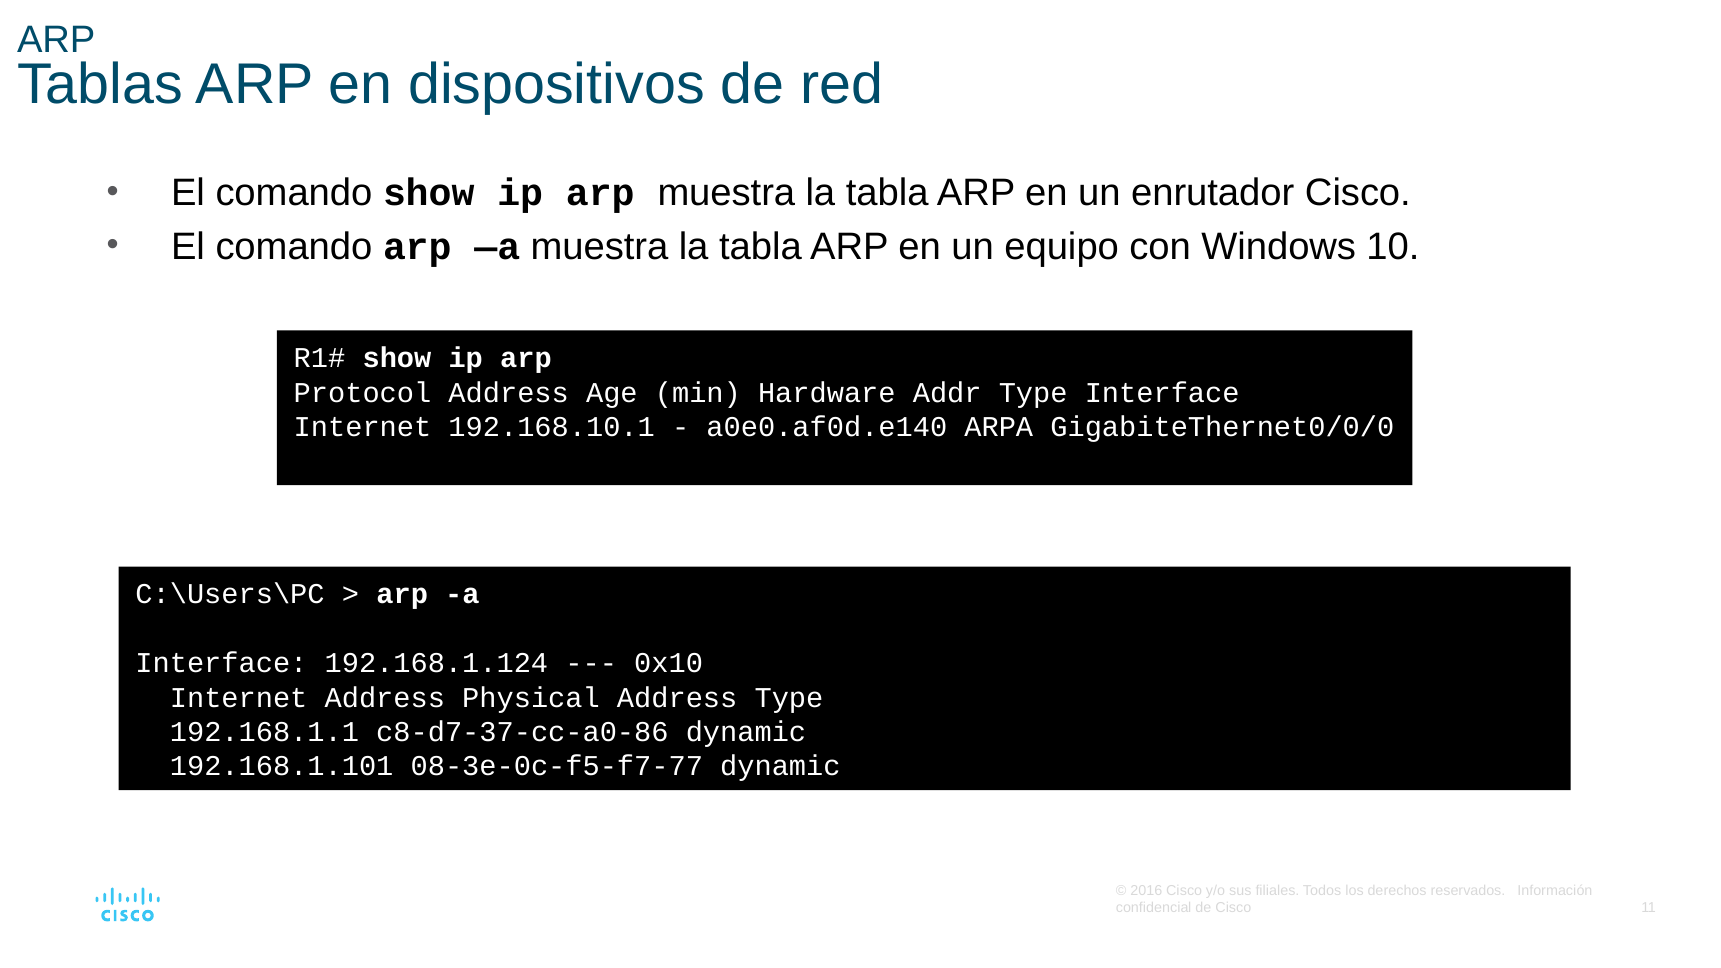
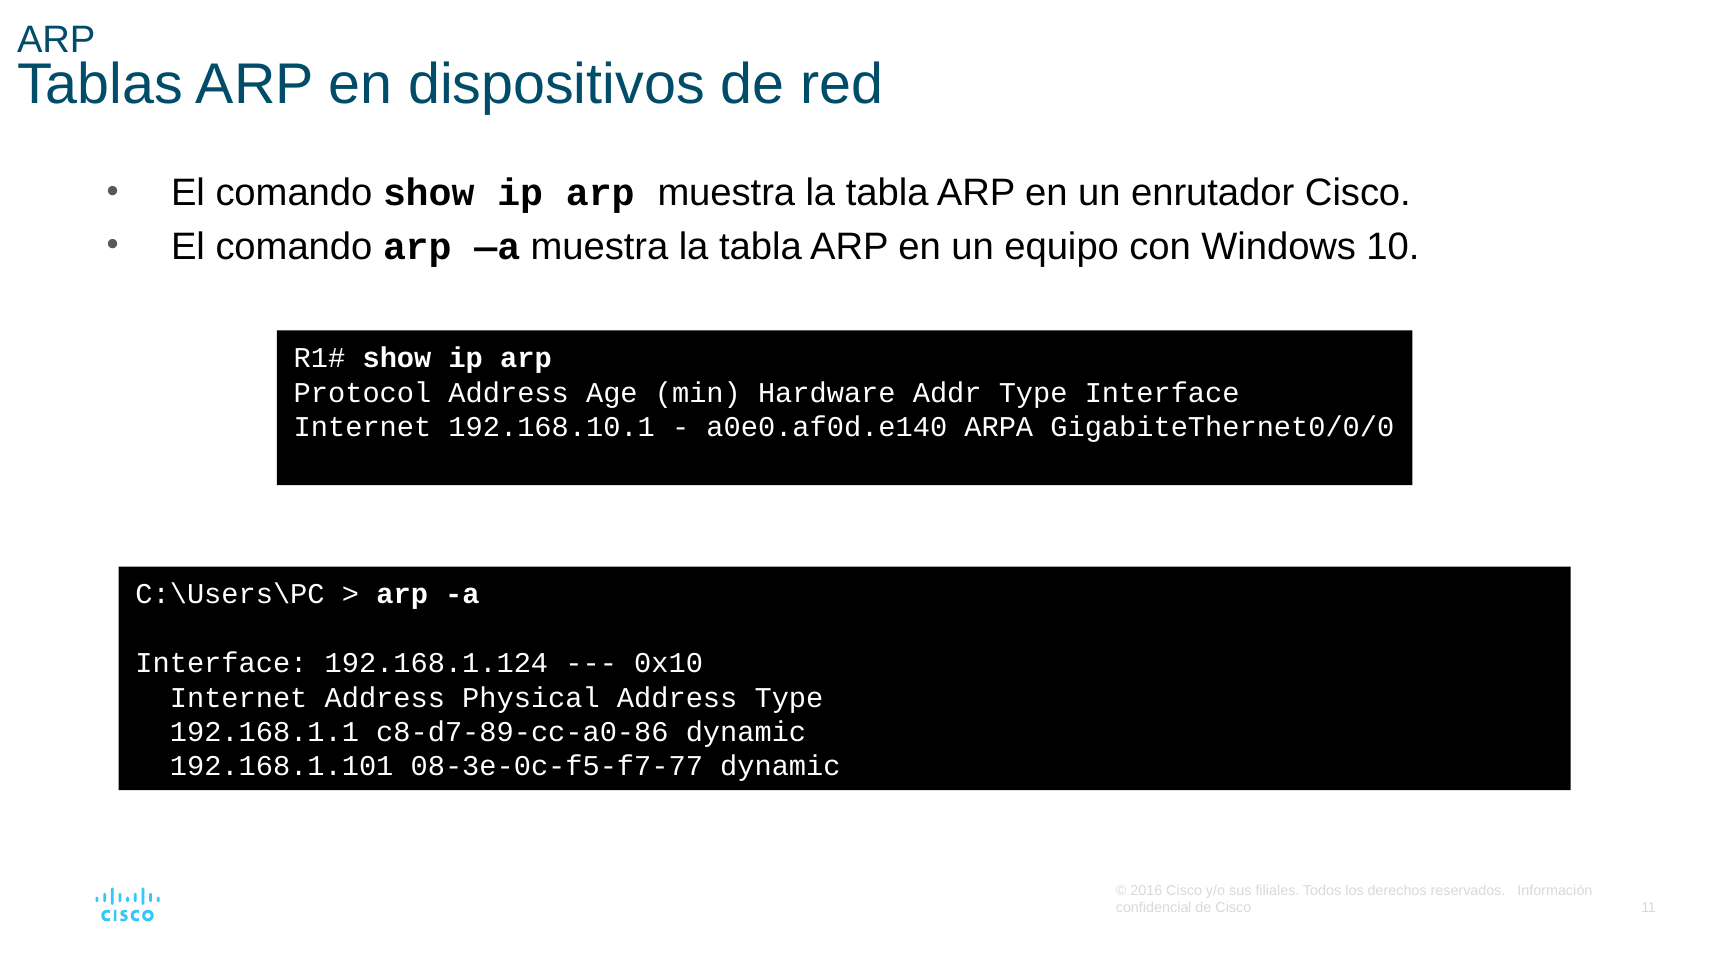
c8-d7-37-cc-a0-86: c8-d7-37-cc-a0-86 -> c8-d7-89-cc-a0-86
